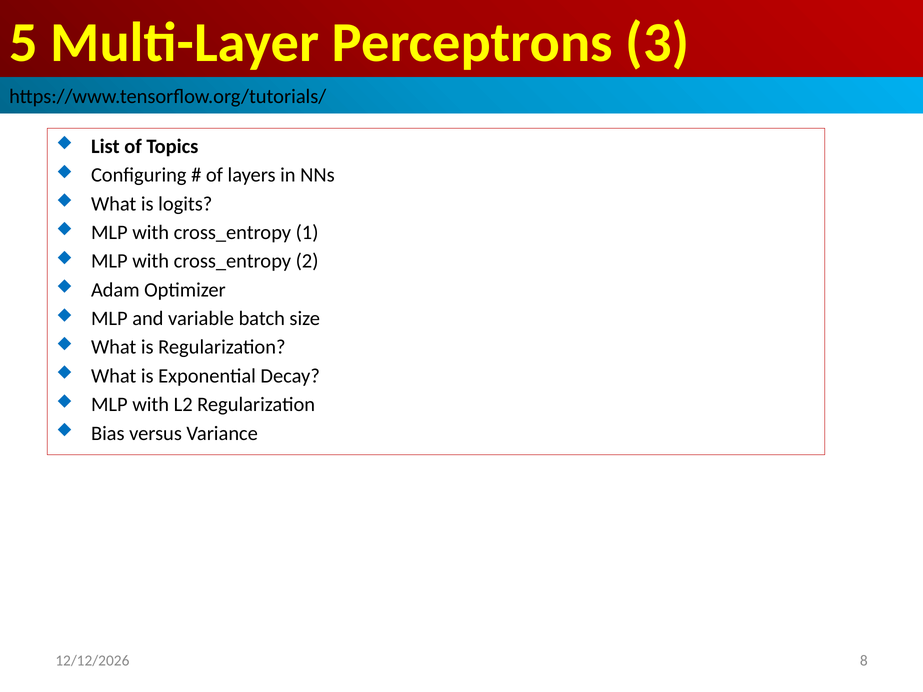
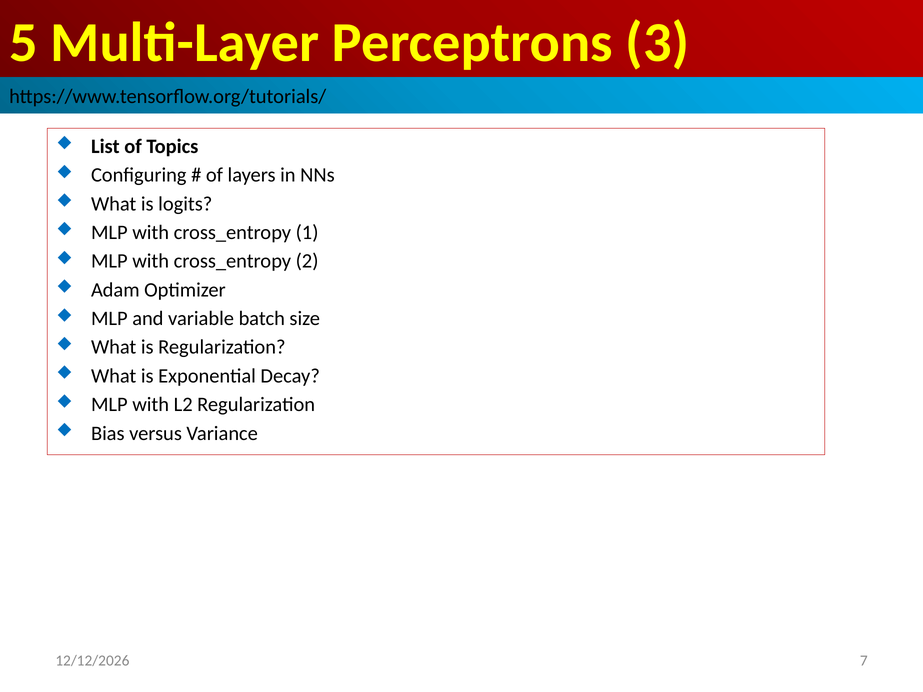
8: 8 -> 7
